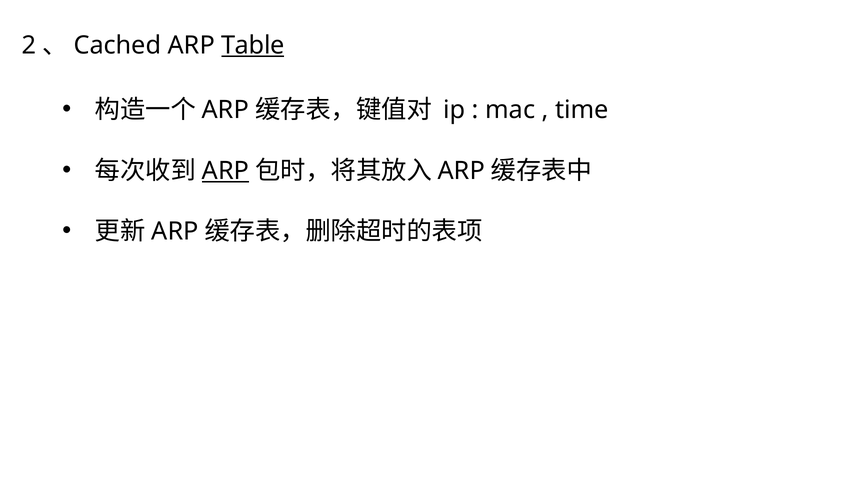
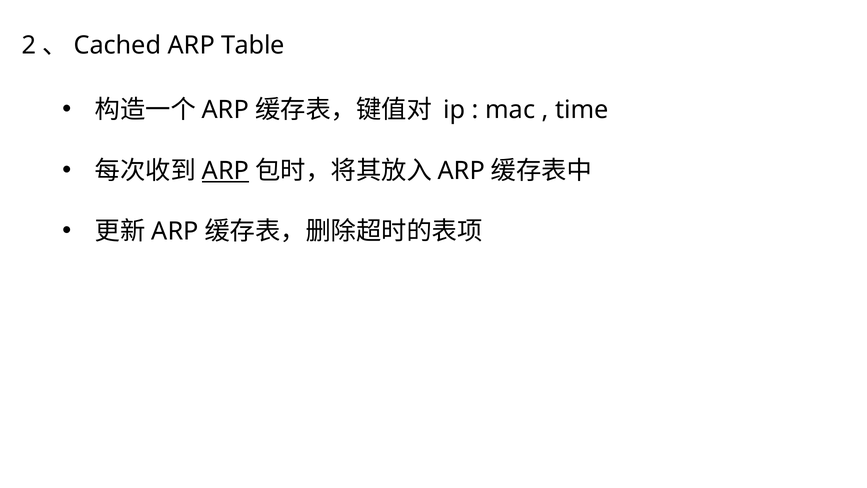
Table underline: present -> none
